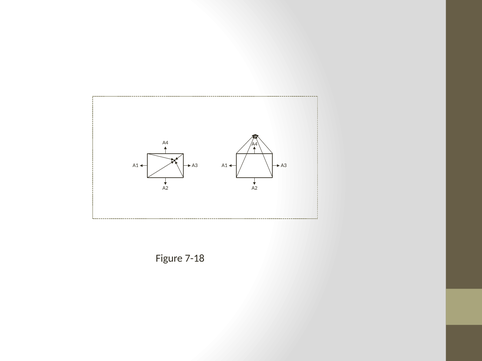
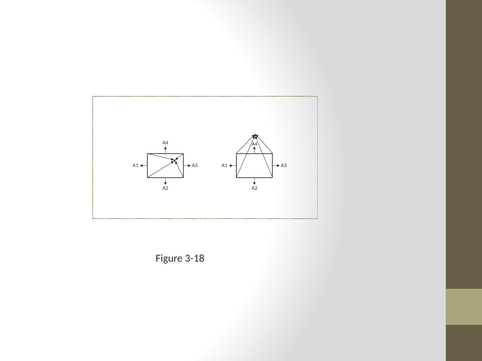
7-18: 7-18 -> 3-18
